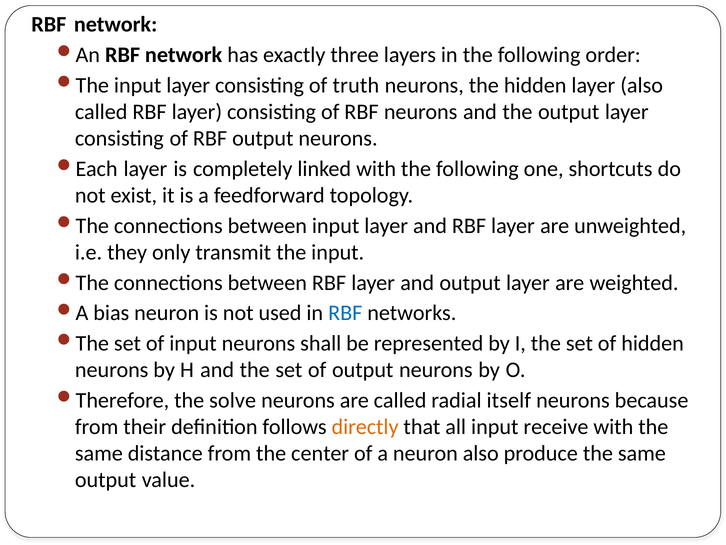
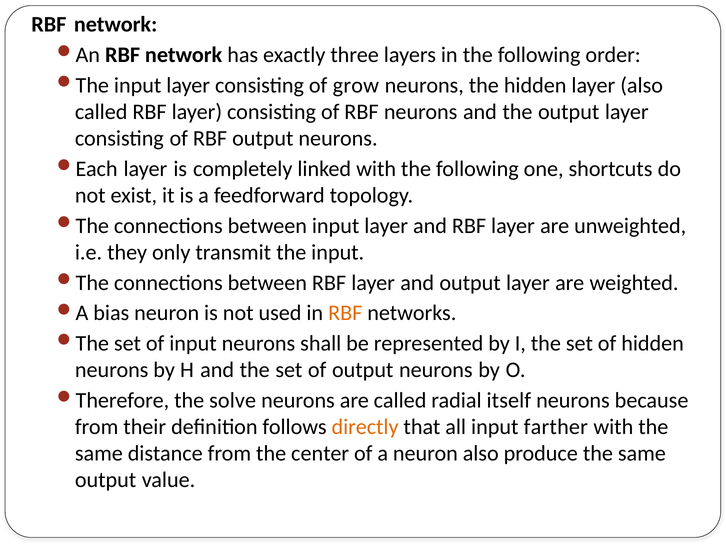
truth: truth -> grow
RBF at (345, 313) colour: blue -> orange
receive: receive -> farther
